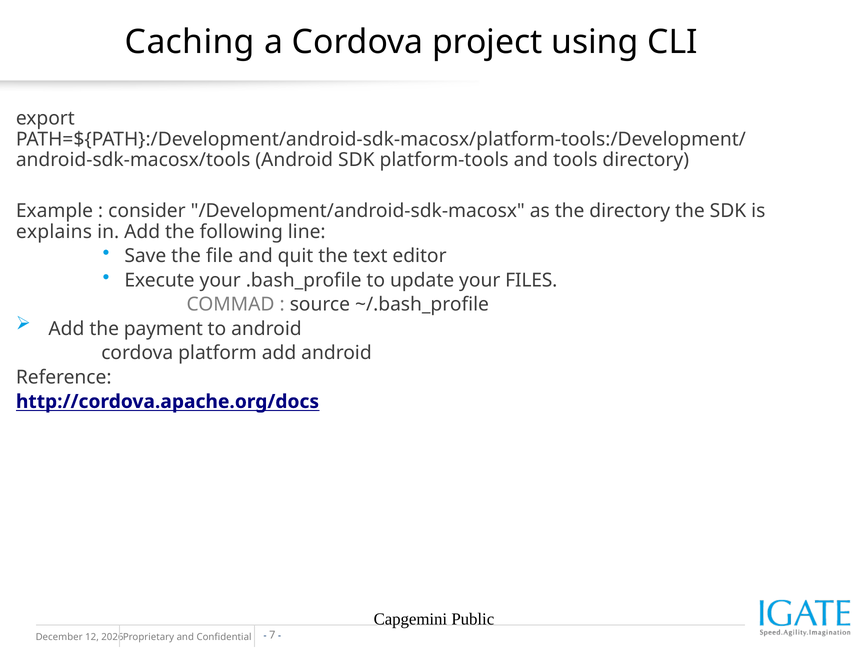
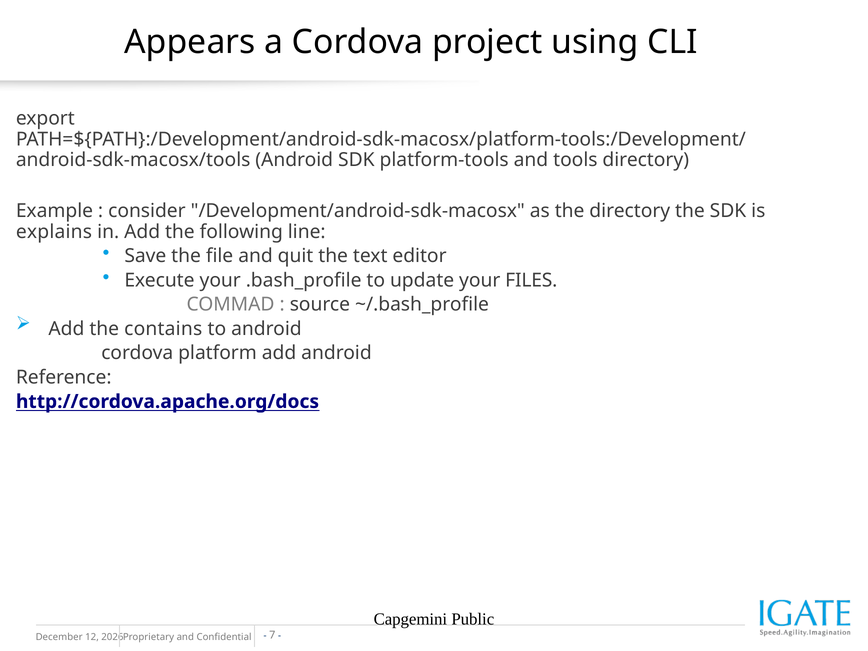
Caching: Caching -> Appears
payment: payment -> contains
